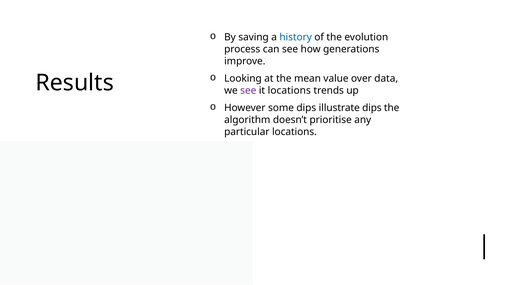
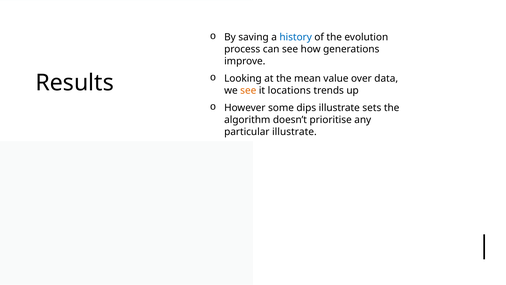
see at (248, 91) colour: purple -> orange
illustrate dips: dips -> sets
particular locations: locations -> illustrate
